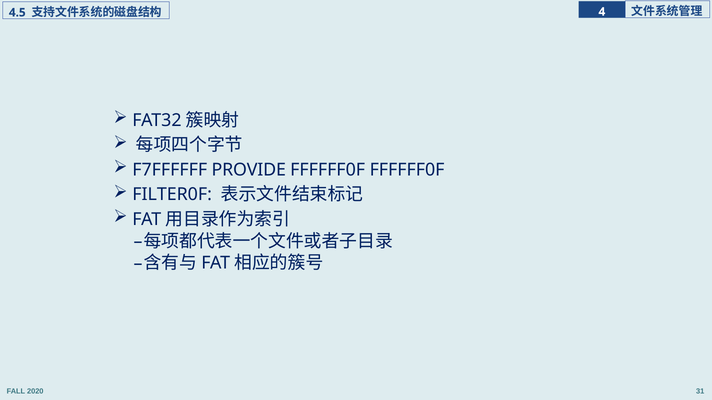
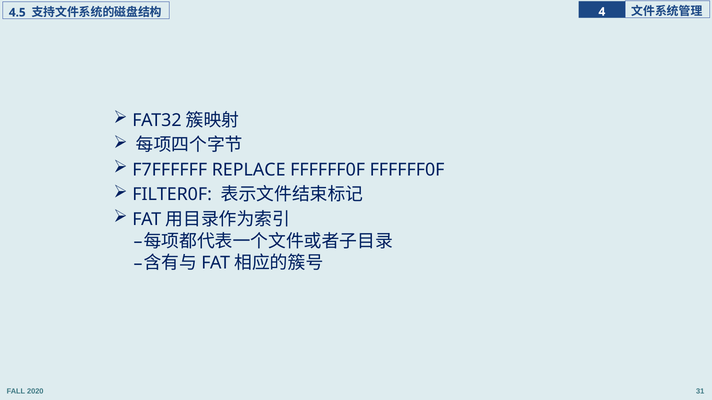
PROVIDE: PROVIDE -> REPLACE
